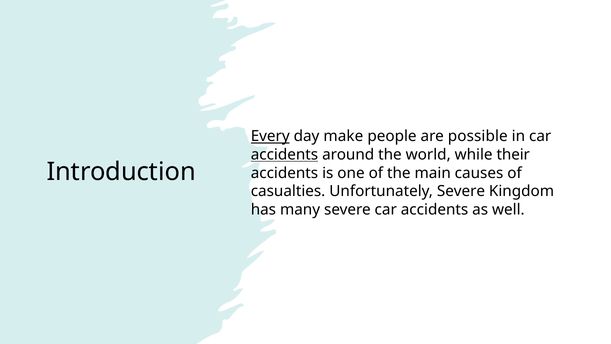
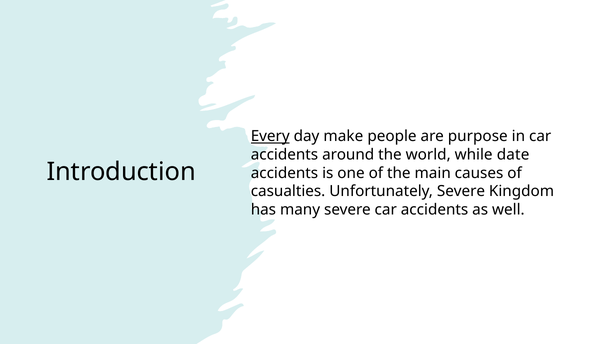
possible: possible -> purpose
accidents at (284, 155) underline: present -> none
their: their -> date
